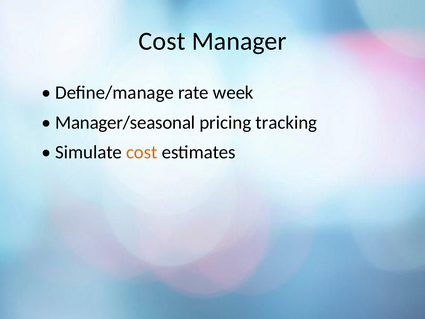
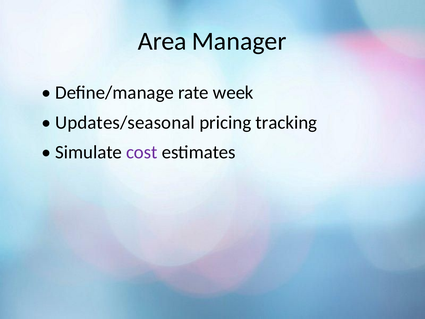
Cost at (162, 41): Cost -> Area
Manager/seasonal: Manager/seasonal -> Updates/seasonal
cost at (142, 152) colour: orange -> purple
